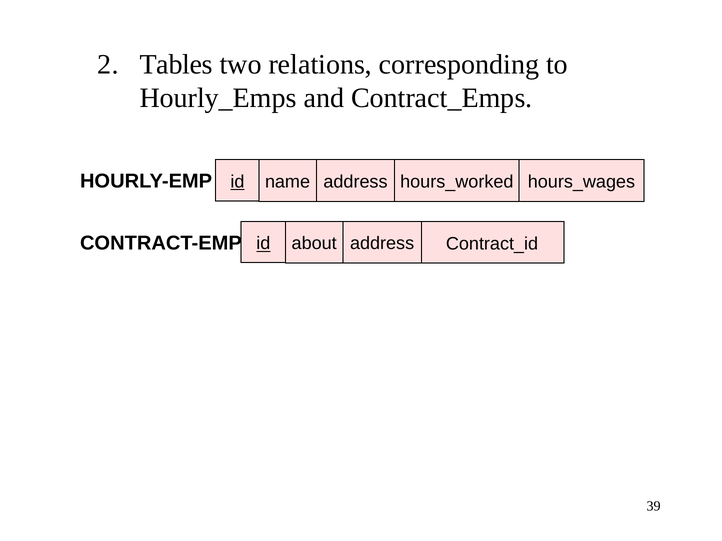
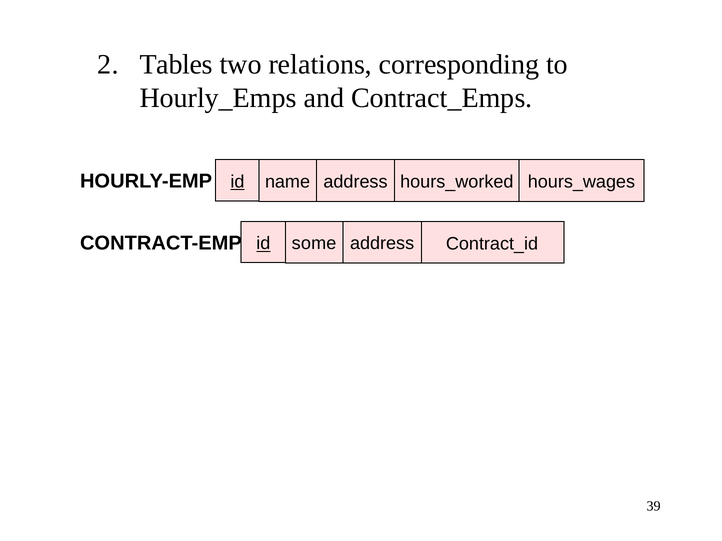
about: about -> some
